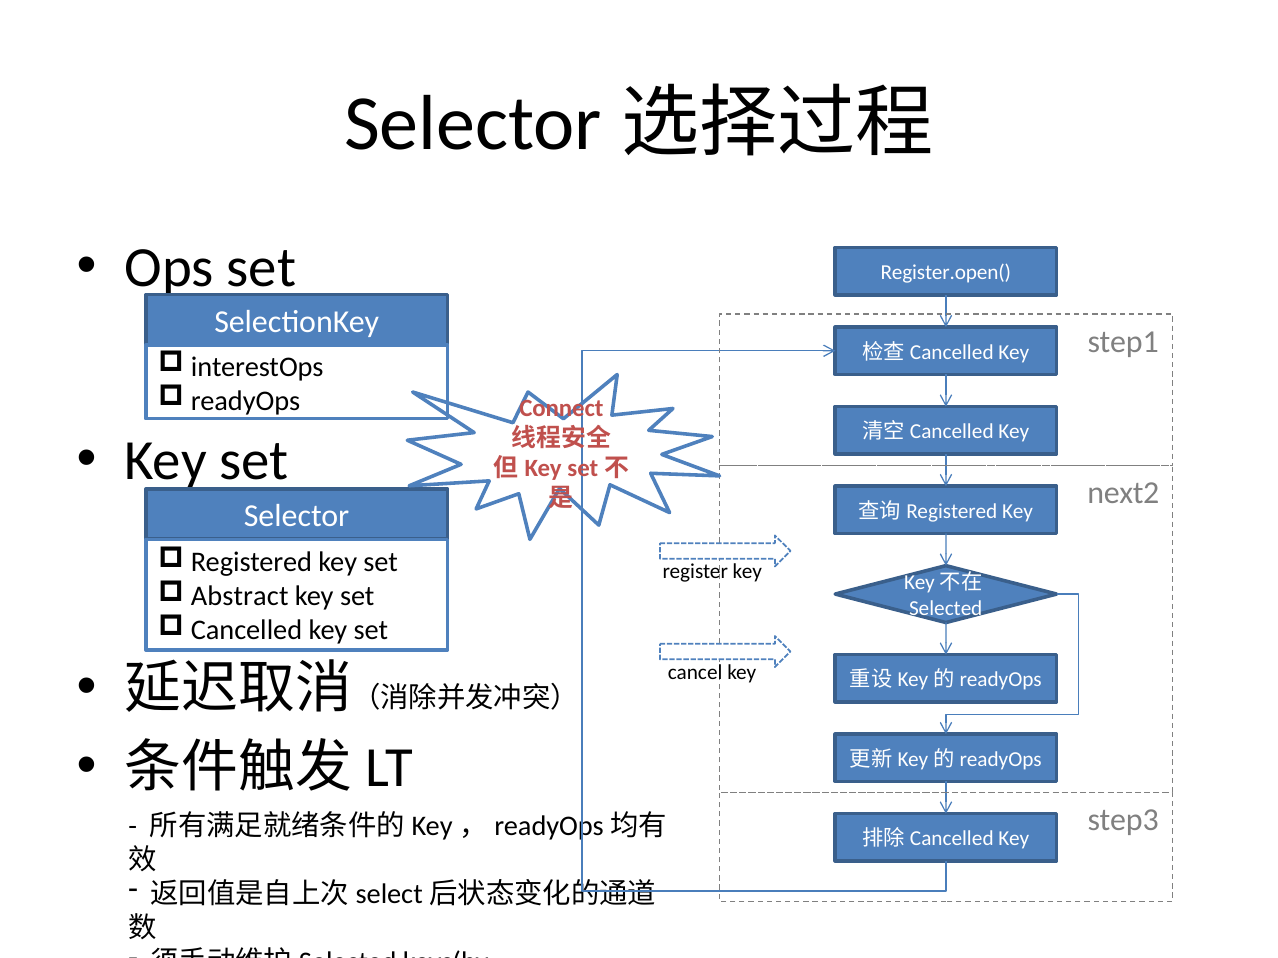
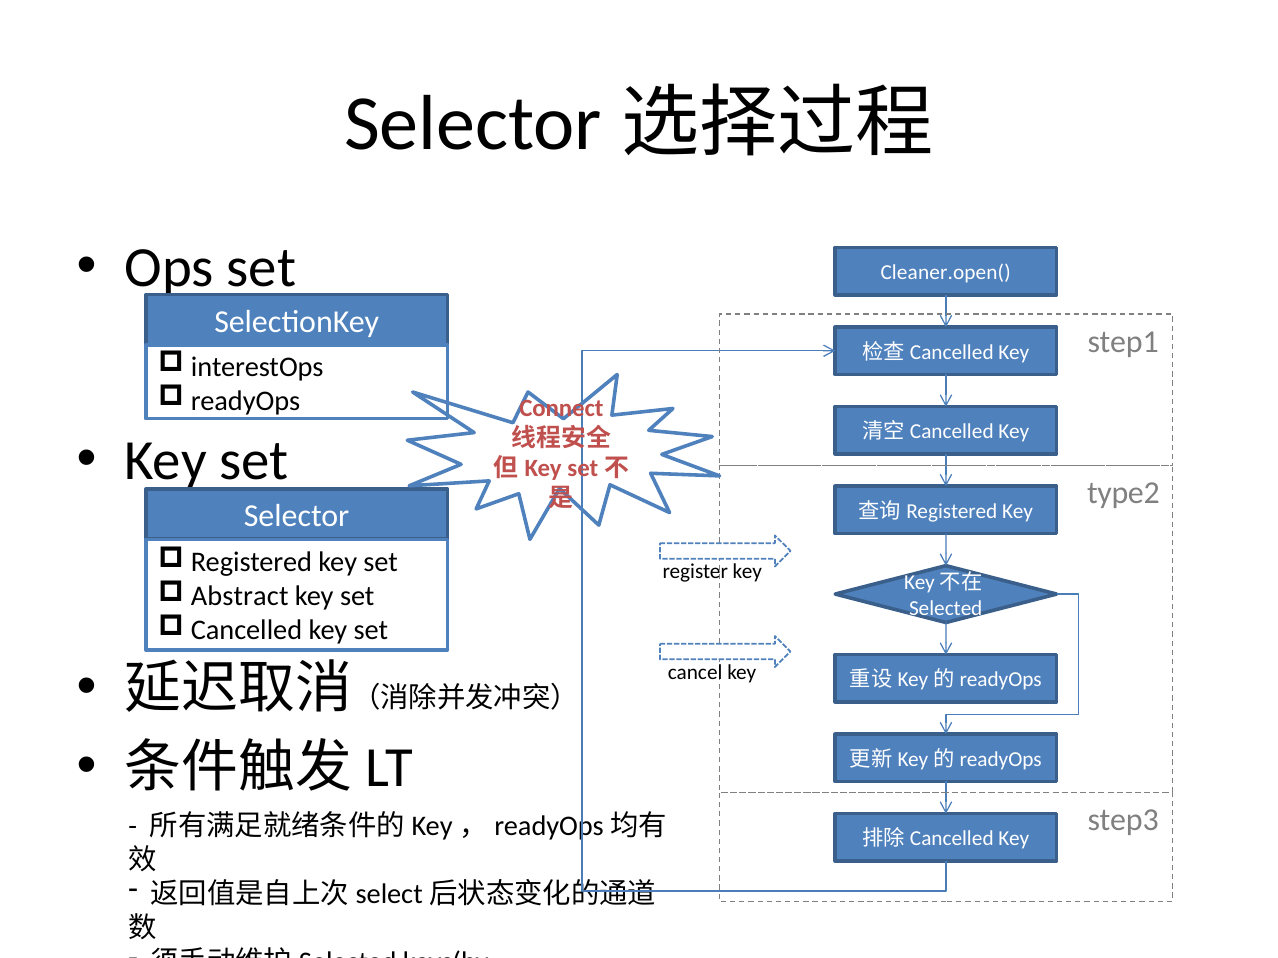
Register.open(: Register.open( -> Cleaner.open(
next2: next2 -> type2
